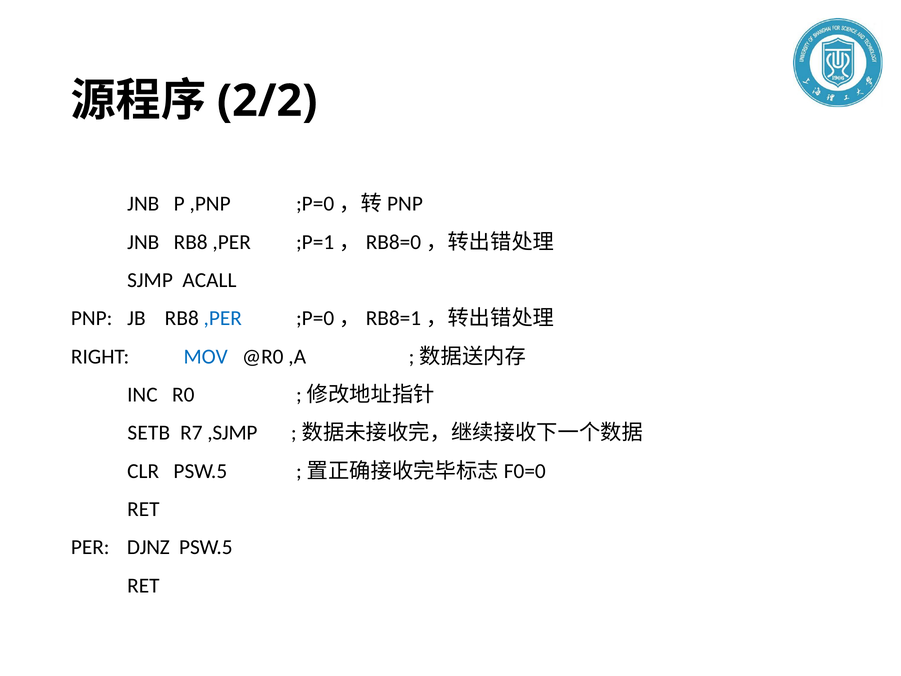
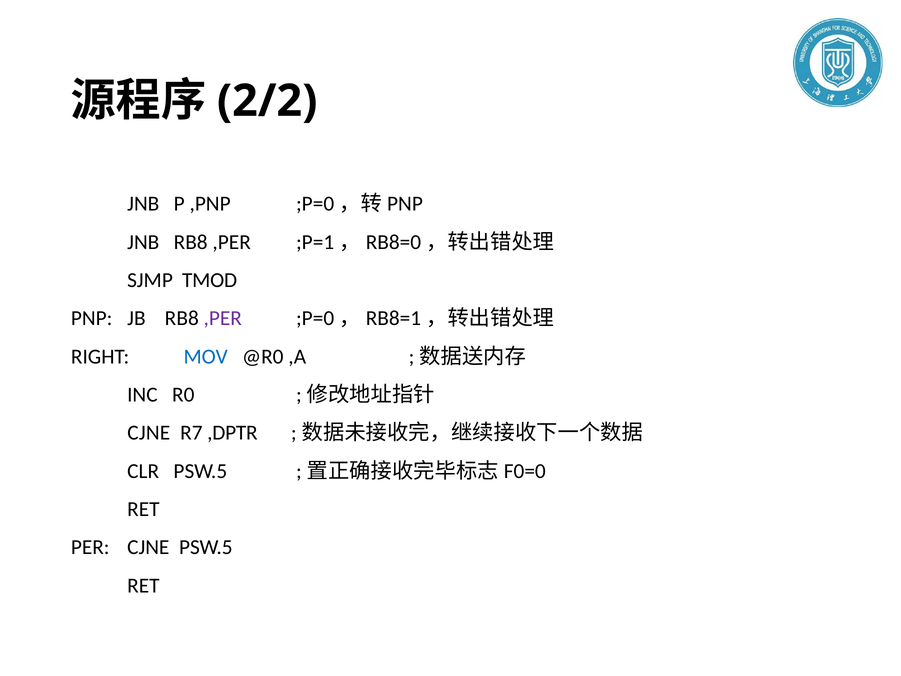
ACALL: ACALL -> TMOD
,PER at (223, 318) colour: blue -> purple
SETB at (149, 433): SETB -> CJNE
,SJMP: ,SJMP -> ,DPTR
PER DJNZ: DJNZ -> CJNE
